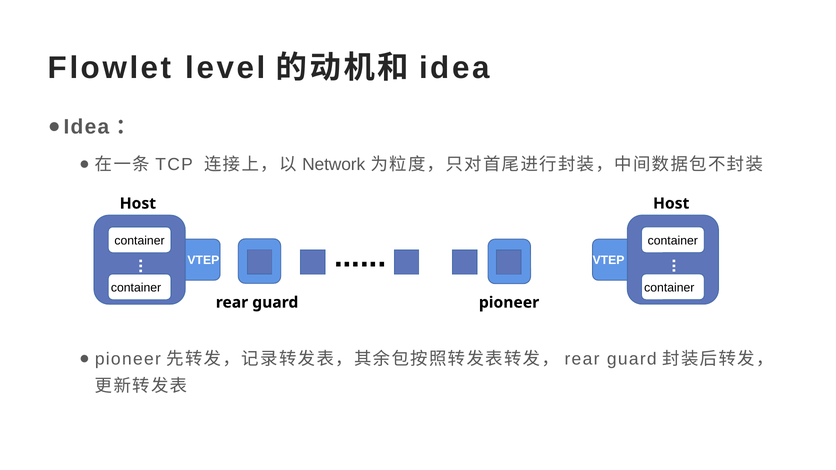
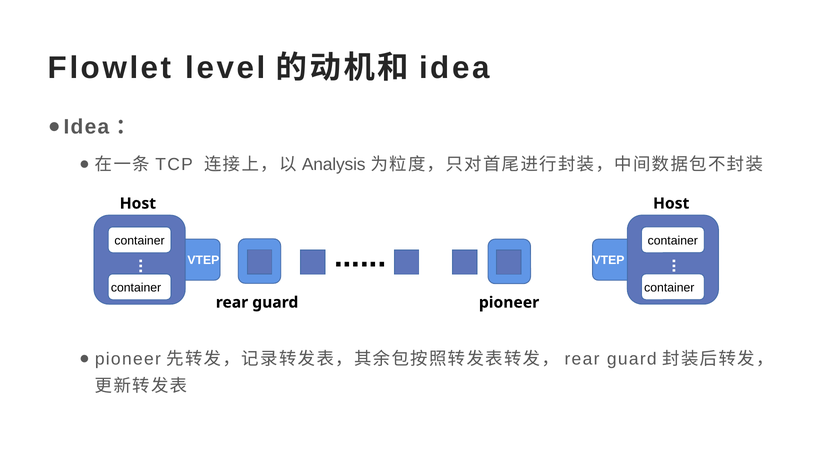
Network: Network -> Analysis
